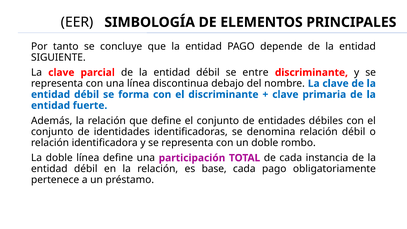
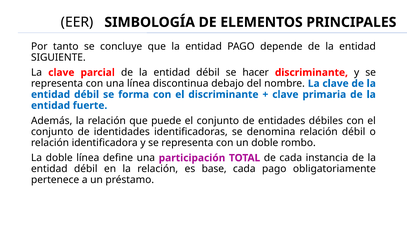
entre: entre -> hacer
que define: define -> puede
